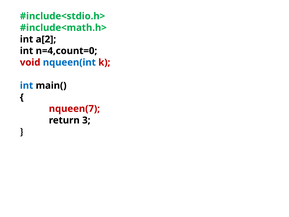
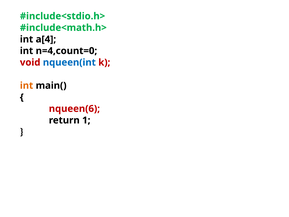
a[2: a[2 -> a[4
int at (27, 85) colour: blue -> orange
nqueen(7: nqueen(7 -> nqueen(6
3: 3 -> 1
